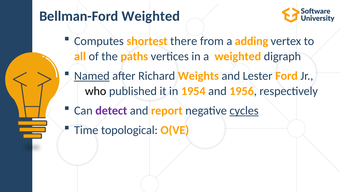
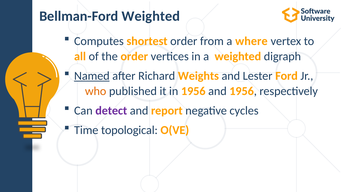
shortest there: there -> order
adding: adding -> where
the paths: paths -> order
who colour: black -> orange
in 1954: 1954 -> 1956
cycles underline: present -> none
